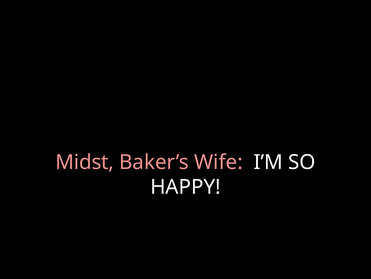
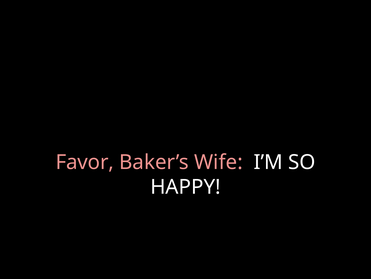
Midst: Midst -> Favor
